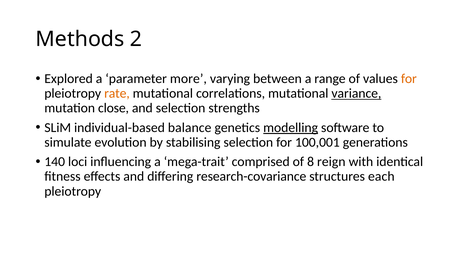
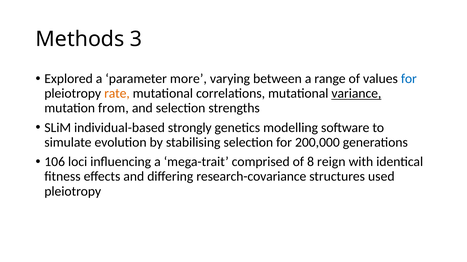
2: 2 -> 3
for at (409, 79) colour: orange -> blue
close: close -> from
balance: balance -> strongly
modelling underline: present -> none
100,001: 100,001 -> 200,000
140: 140 -> 106
each: each -> used
